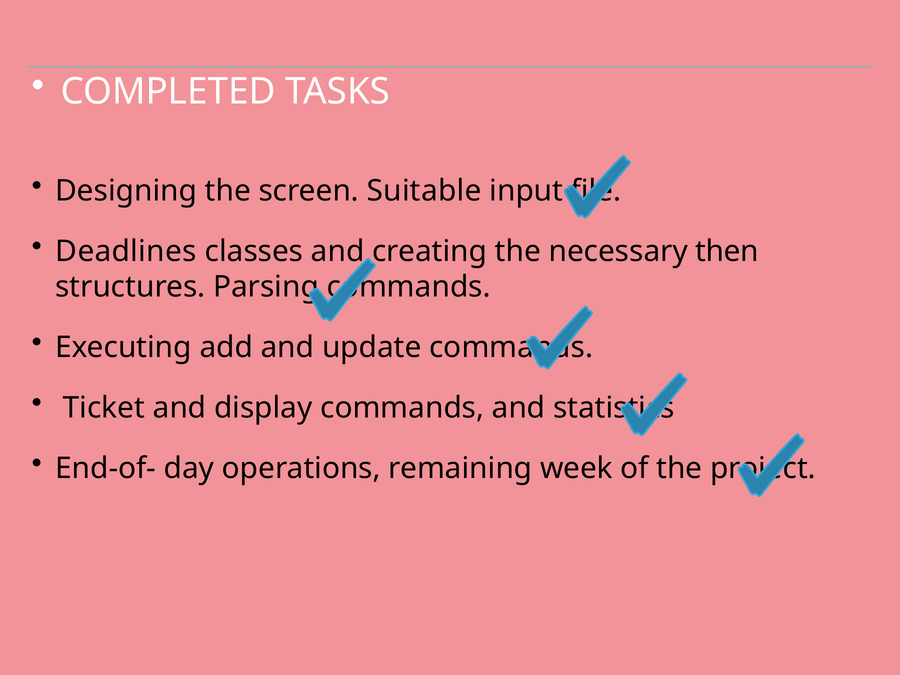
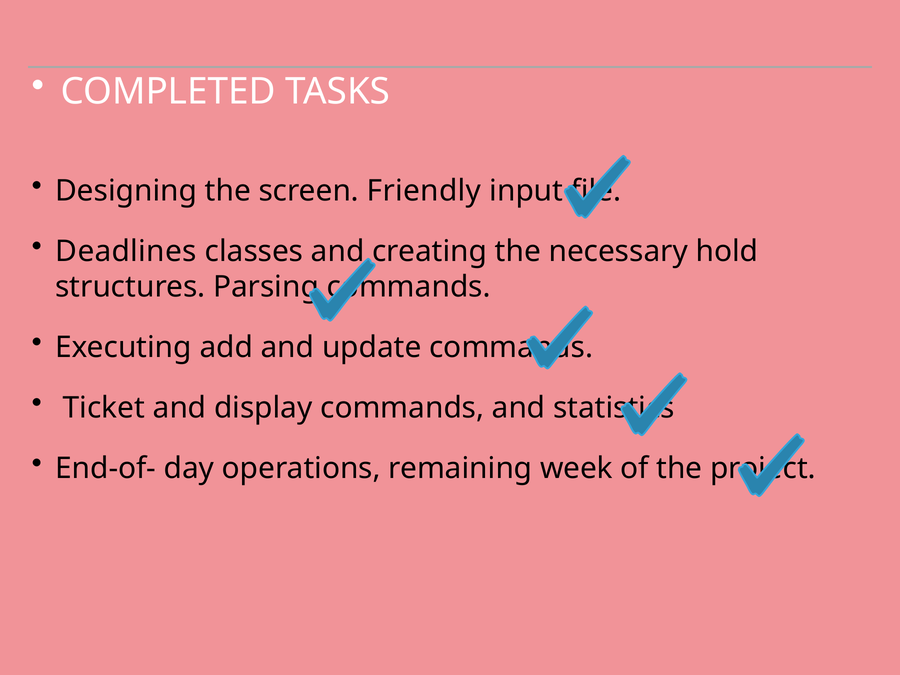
Suitable: Suitable -> Friendly
then: then -> hold
